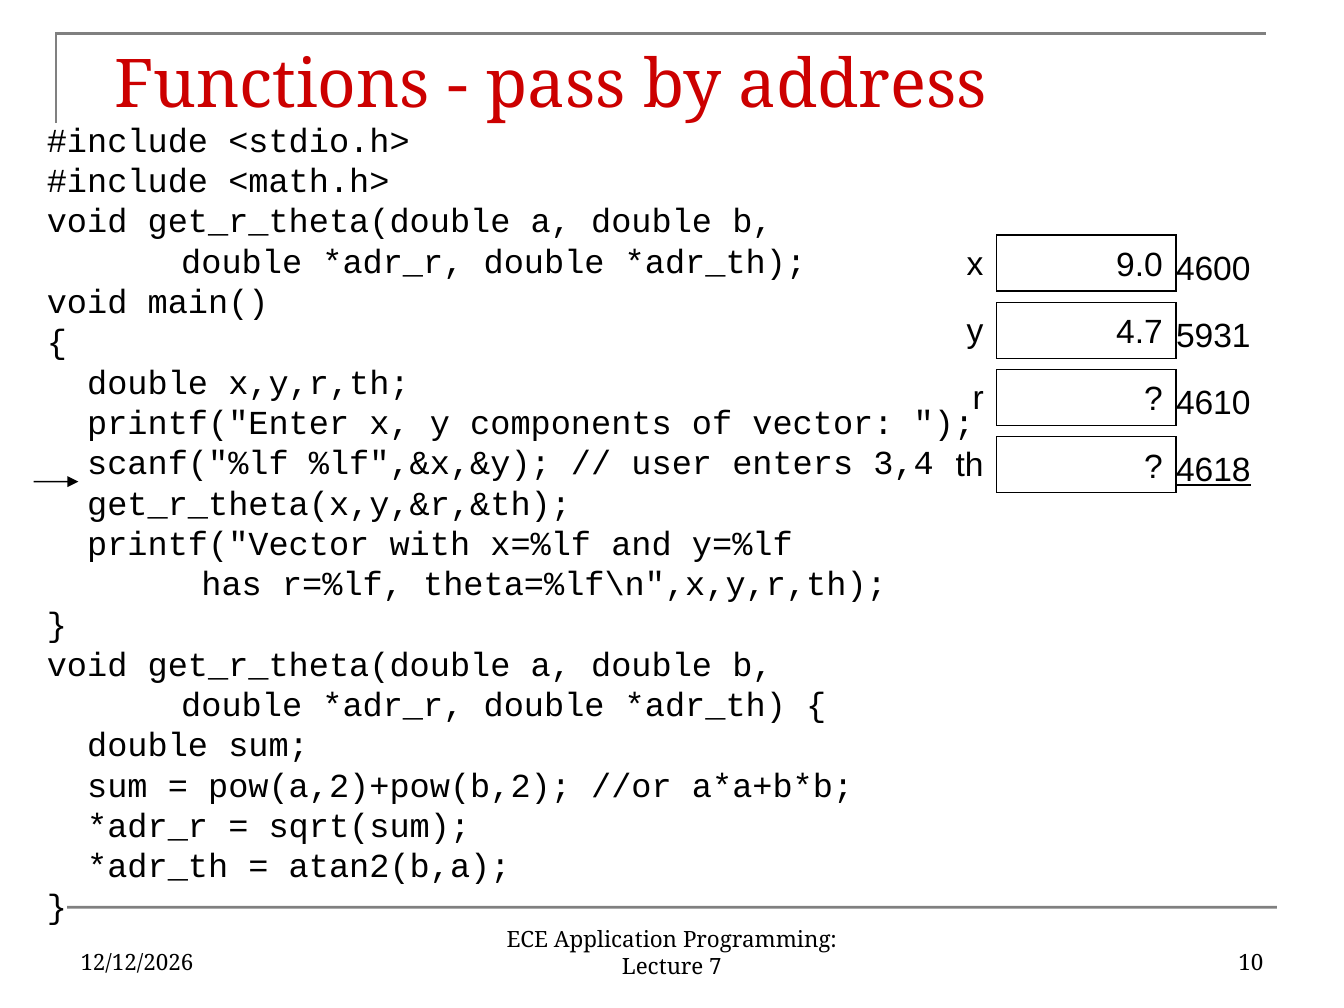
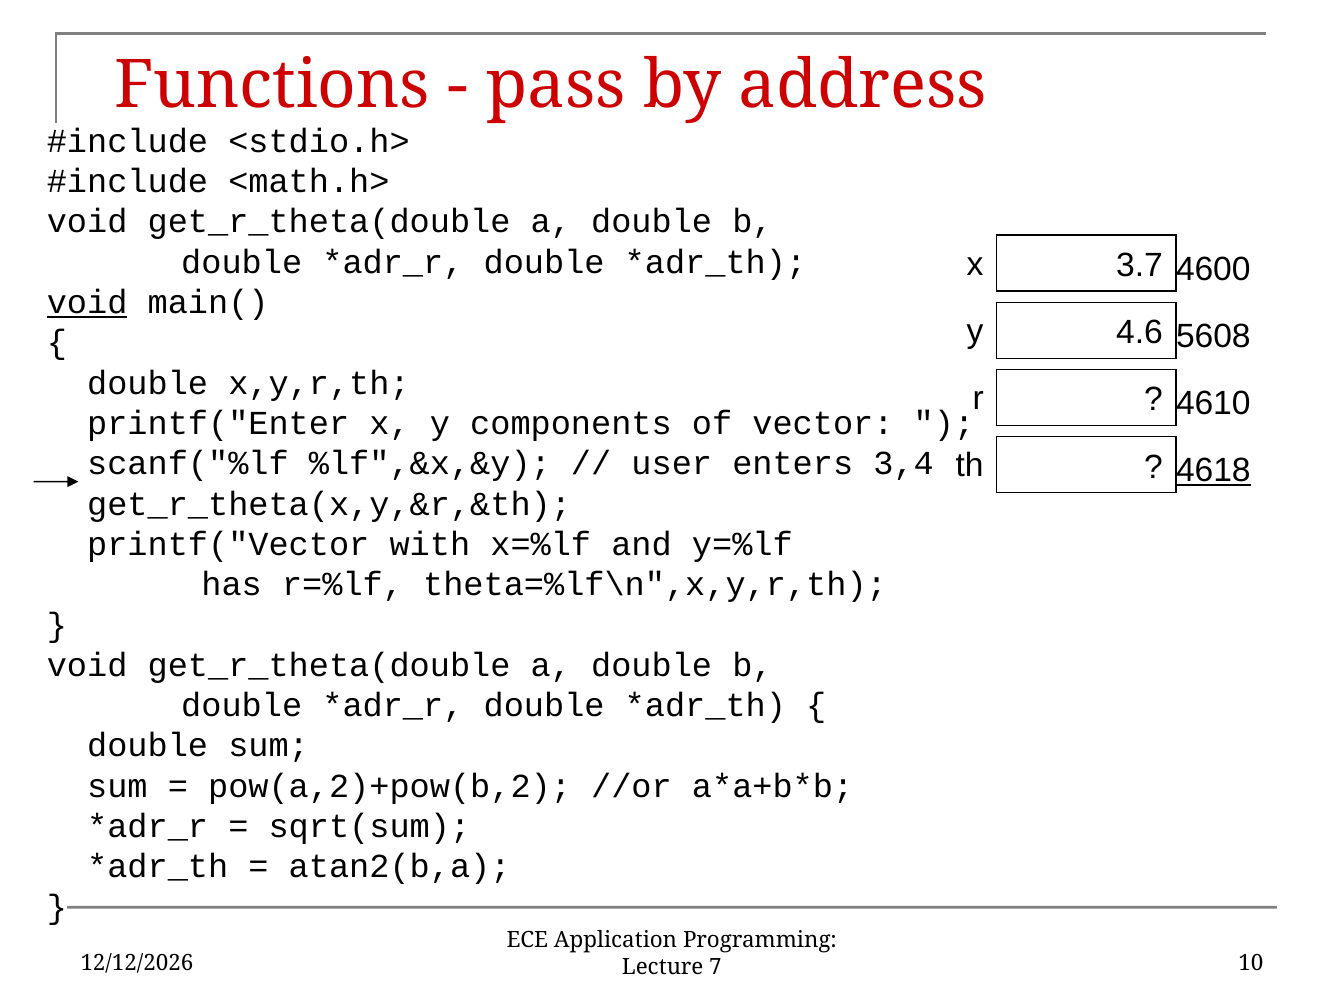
9.0: 9.0 -> 3.7
void at (87, 302) underline: none -> present
4.7: 4.7 -> 4.6
5931: 5931 -> 5608
